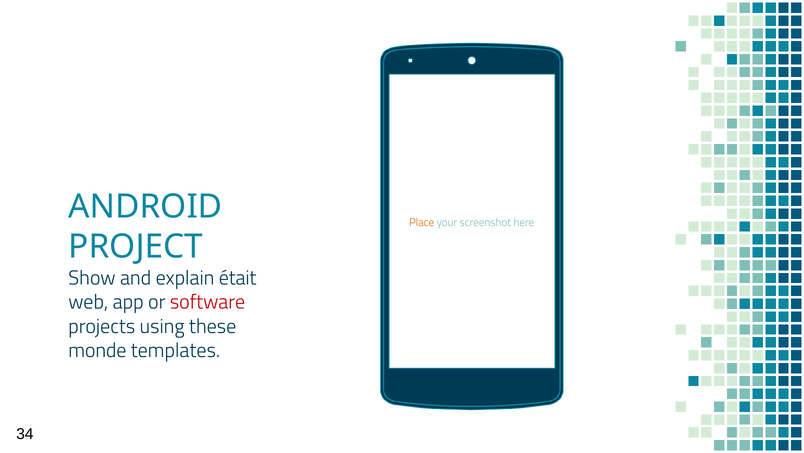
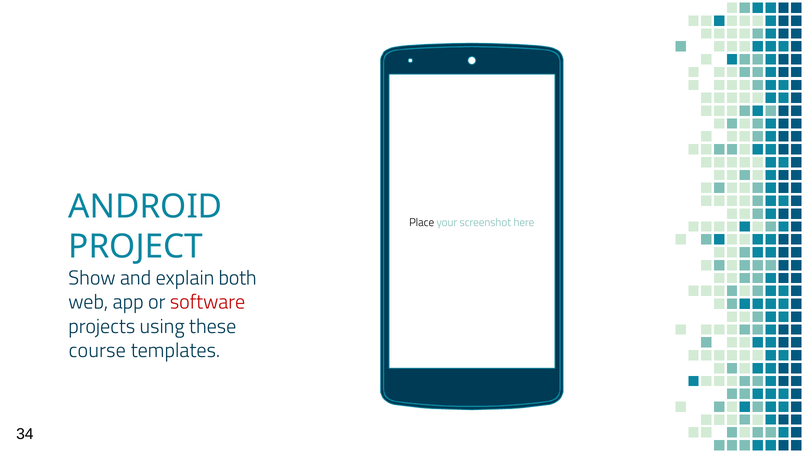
Place colour: orange -> black
était: était -> both
monde: monde -> course
